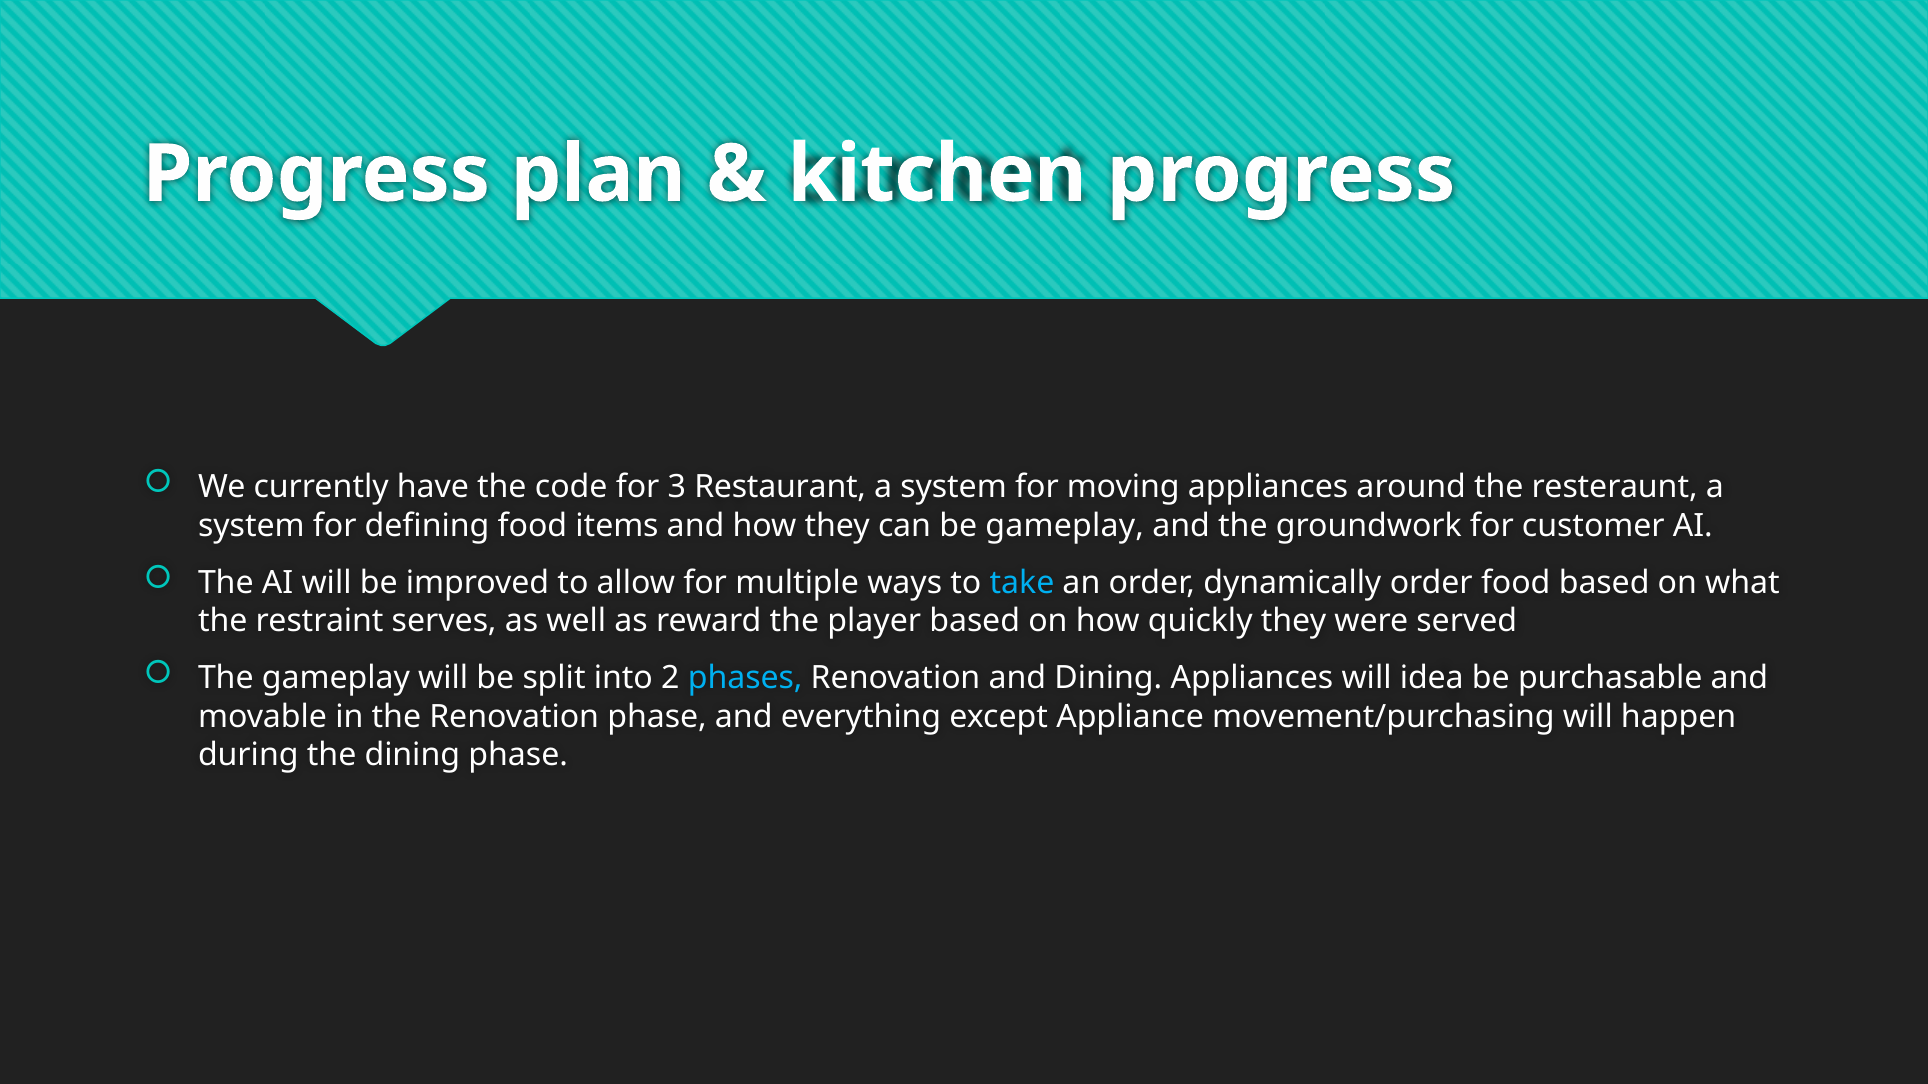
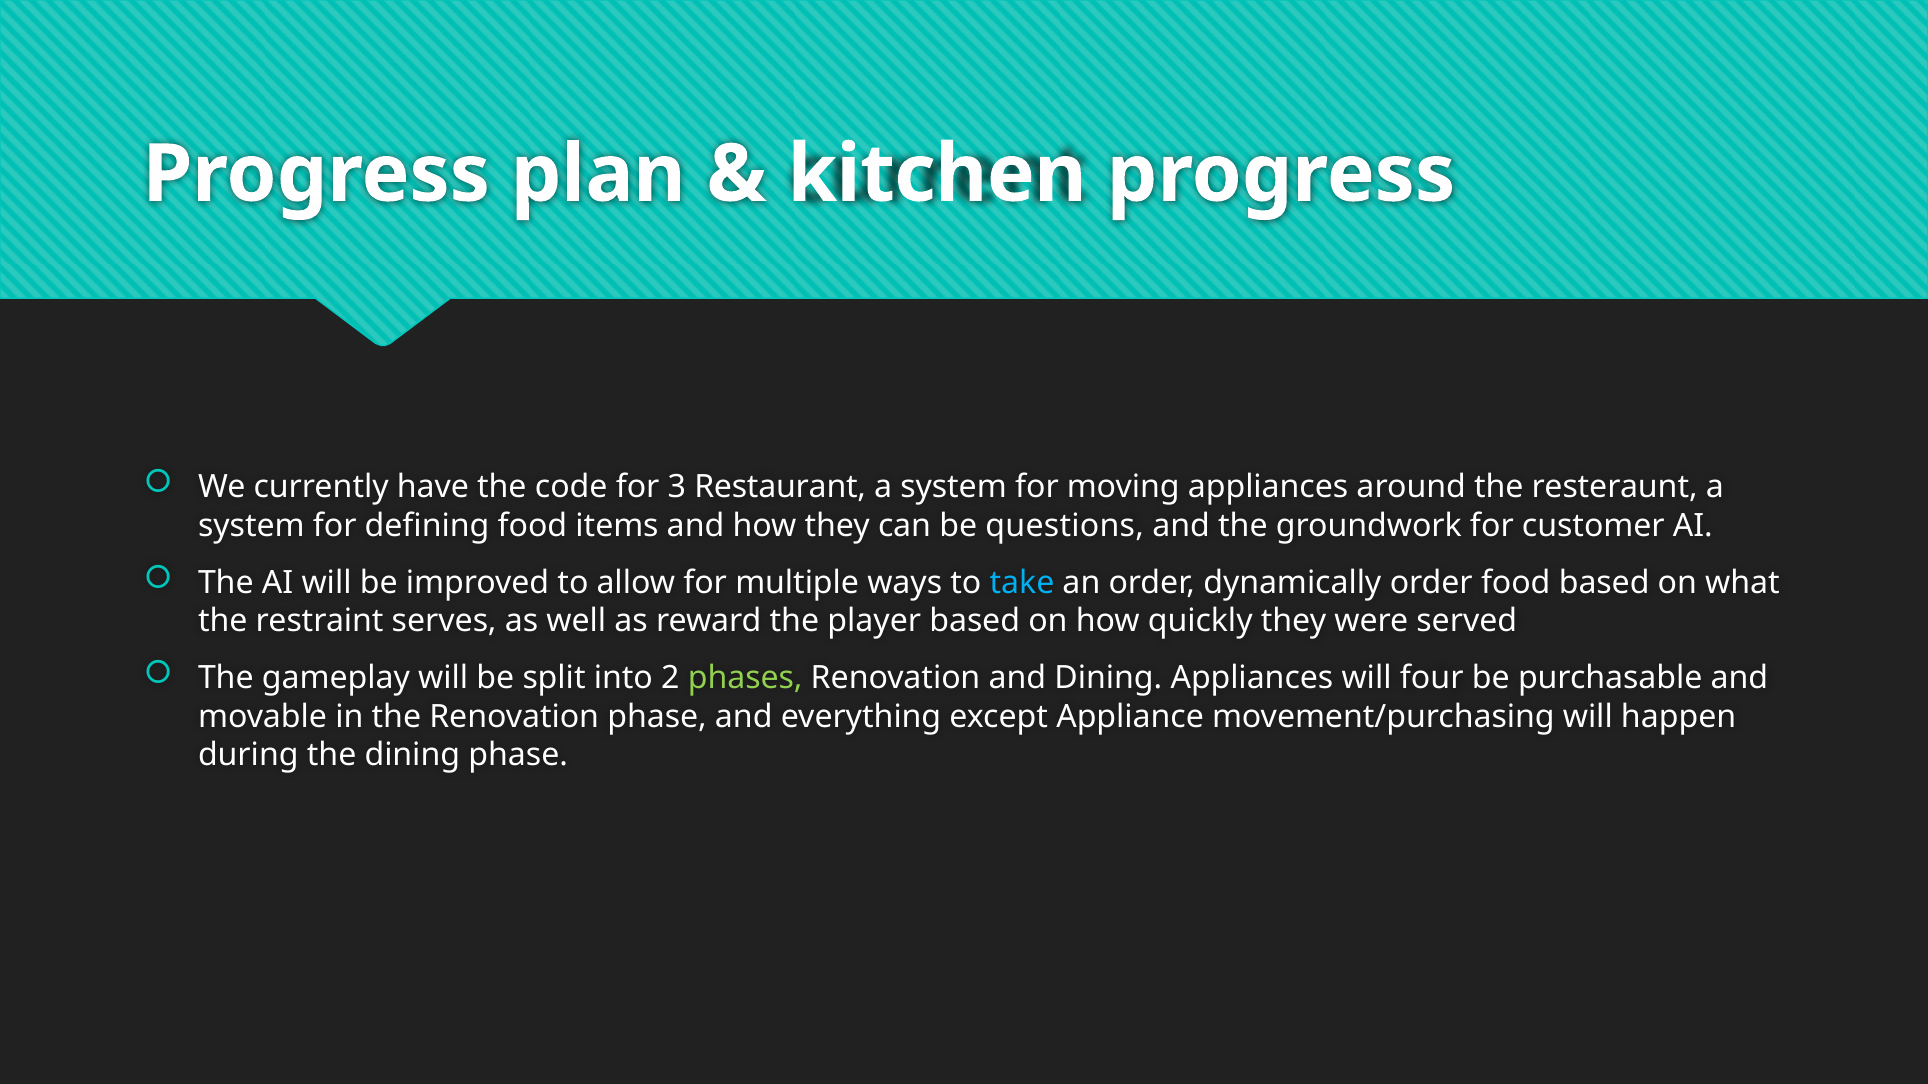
be gameplay: gameplay -> questions
phases colour: light blue -> light green
idea: idea -> four
